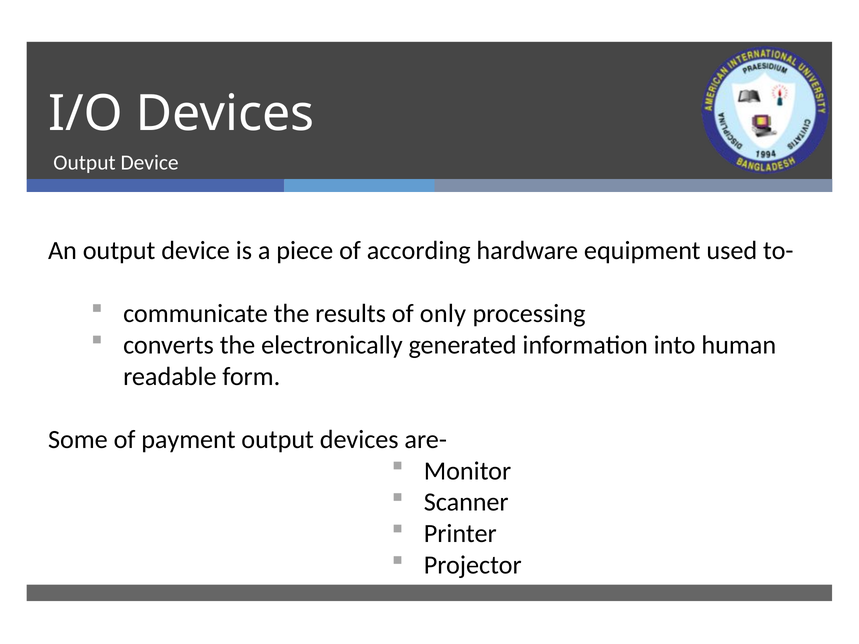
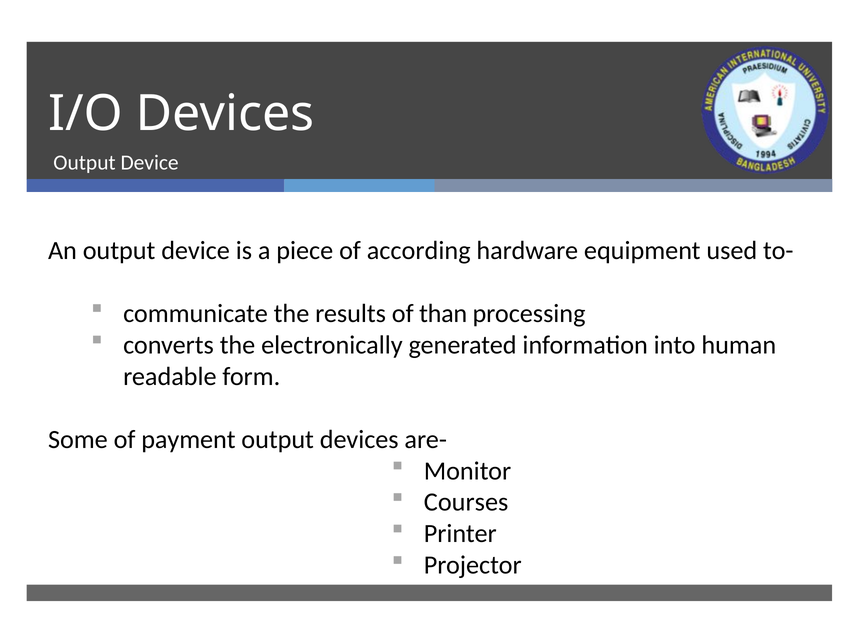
only: only -> than
Scanner: Scanner -> Courses
